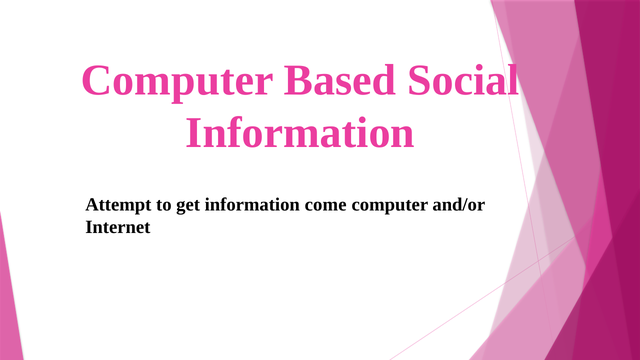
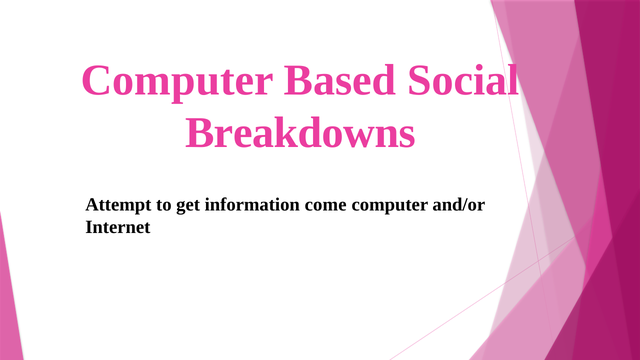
Information at (300, 133): Information -> Breakdowns
